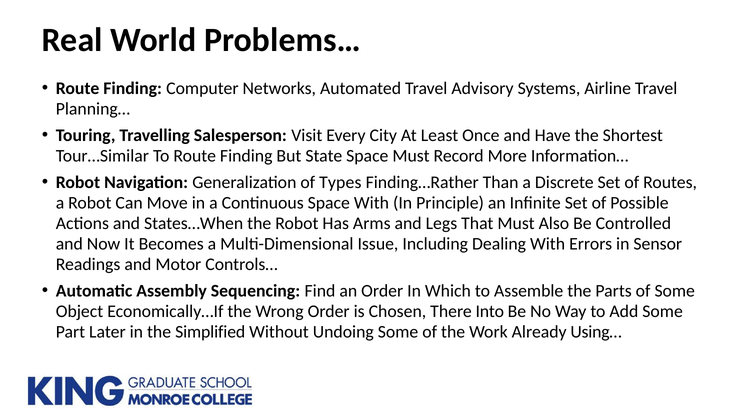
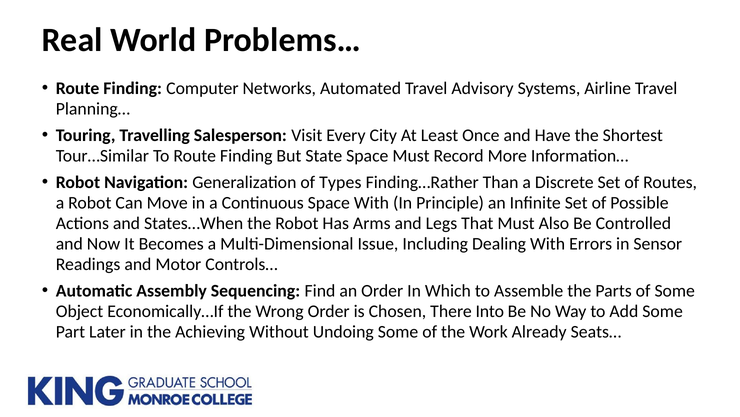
Simplified: Simplified -> Achieving
Using…: Using… -> Seats…
